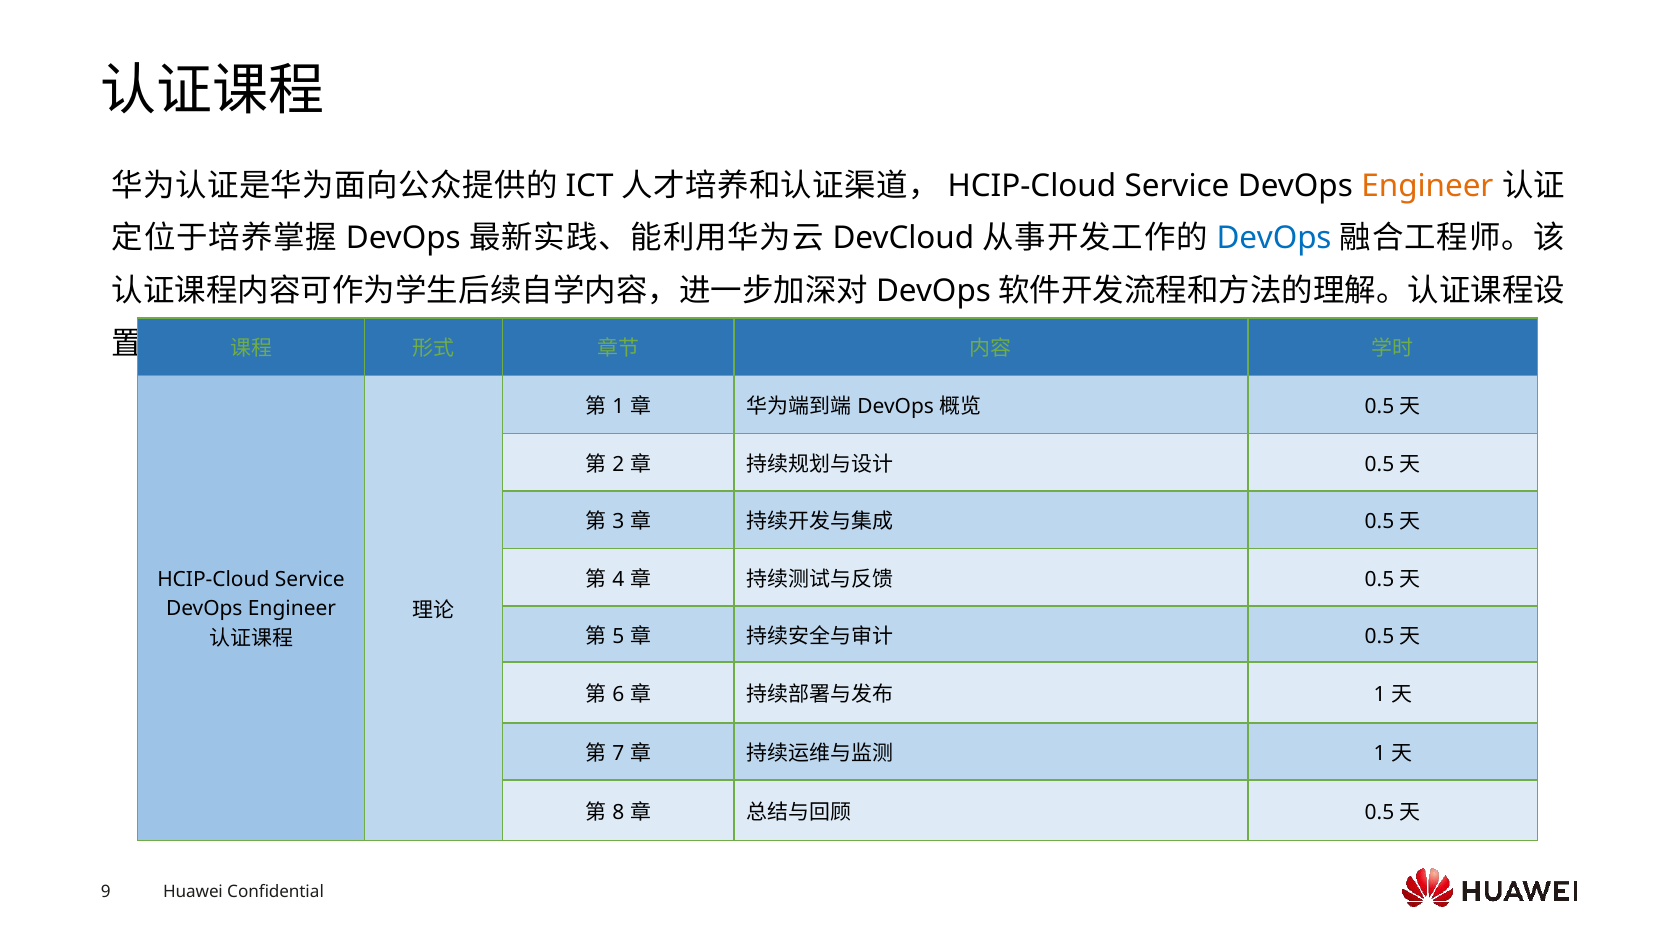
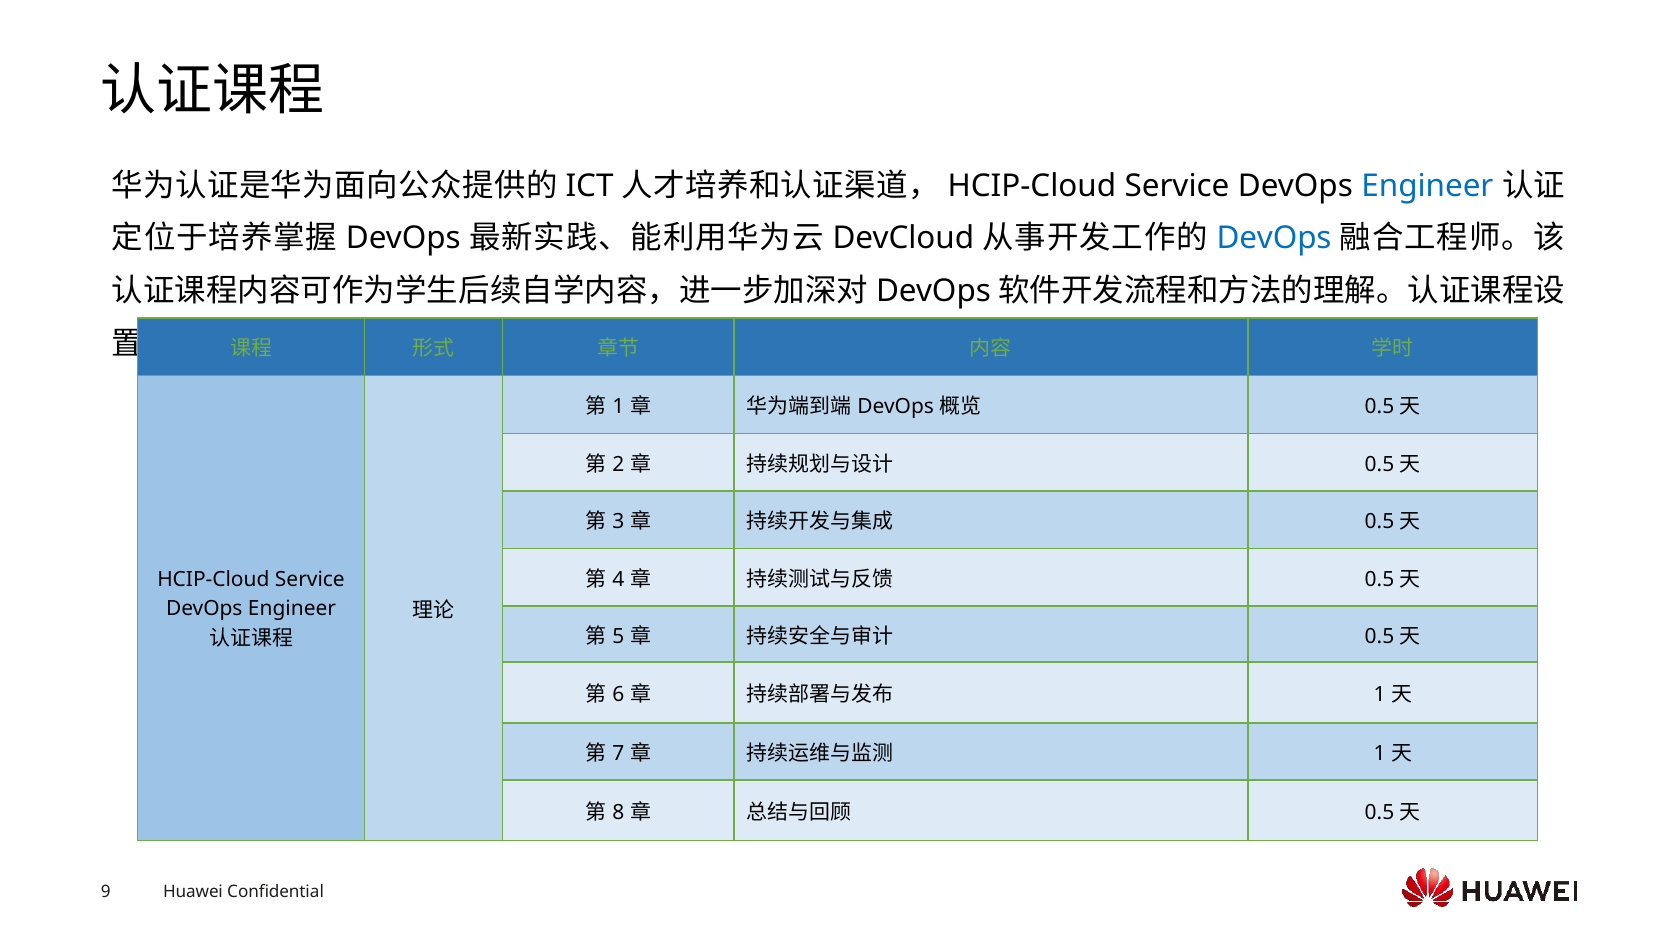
Engineer at (1427, 186) colour: orange -> blue
